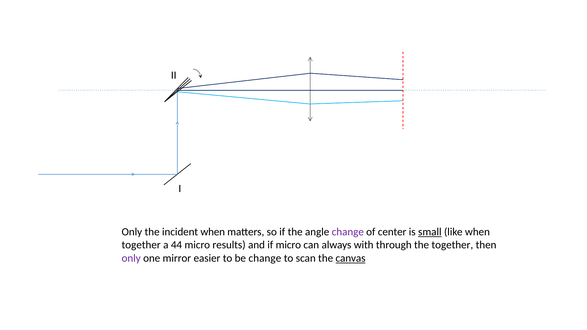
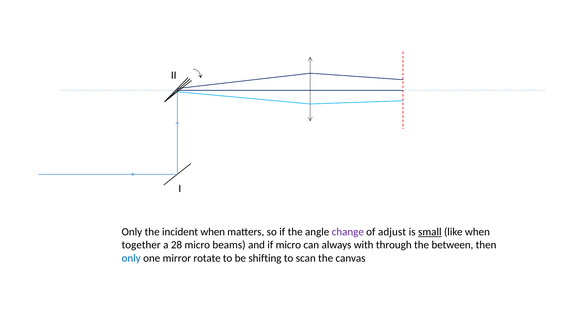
center: center -> adjust
44: 44 -> 28
results: results -> beams
the together: together -> between
only at (131, 258) colour: purple -> blue
easier: easier -> rotate
be change: change -> shifting
canvas underline: present -> none
